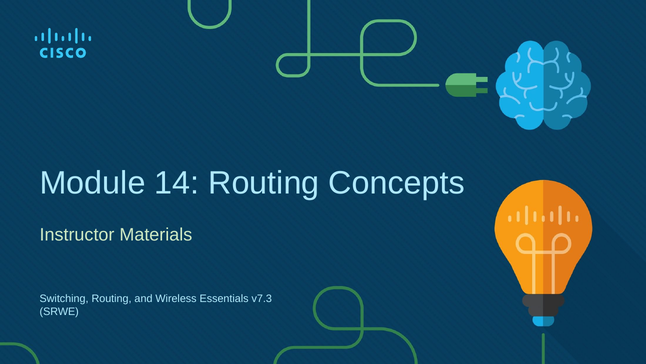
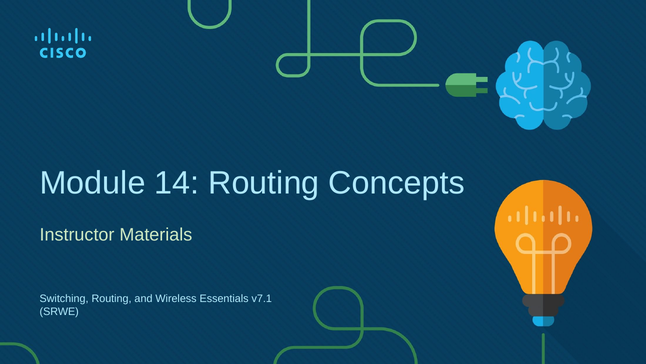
v7.3: v7.3 -> v7.1
